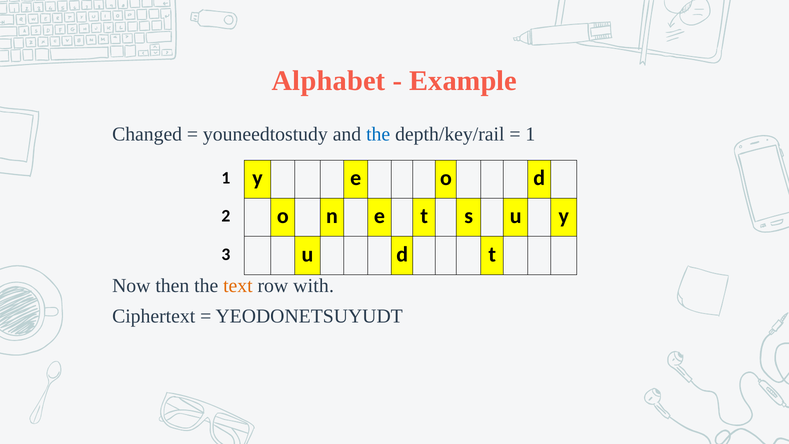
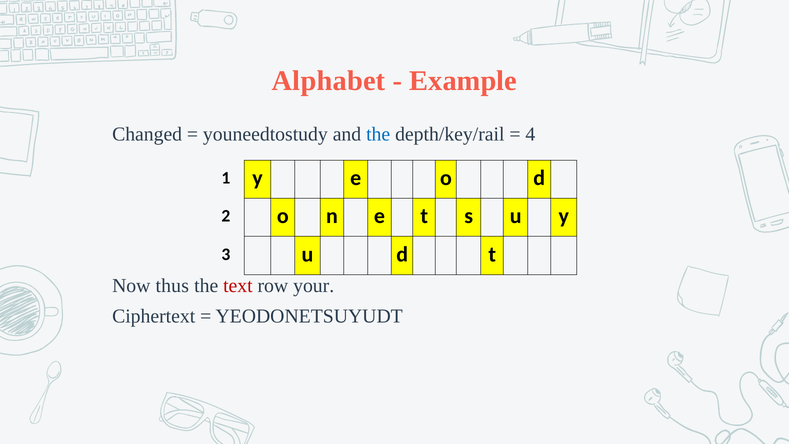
1 at (530, 134): 1 -> 4
then: then -> thus
text colour: orange -> red
with: with -> your
